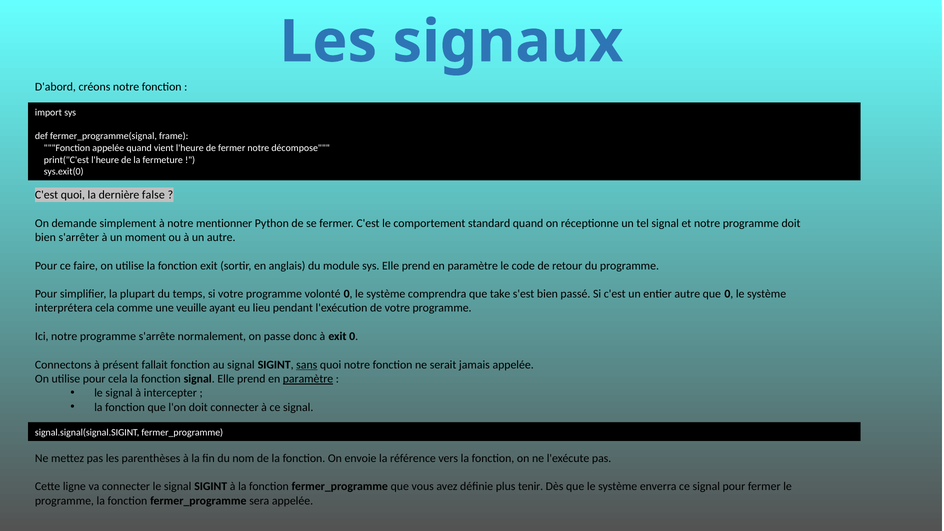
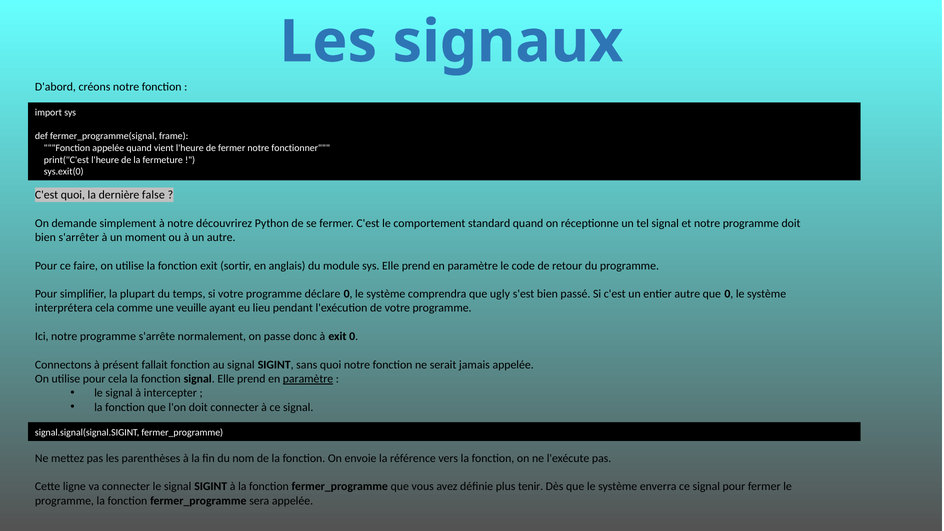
décompose: décompose -> fonctionner
mentionner: mentionner -> découvrirez
volonté: volonté -> déclare
take: take -> ugly
sans underline: present -> none
